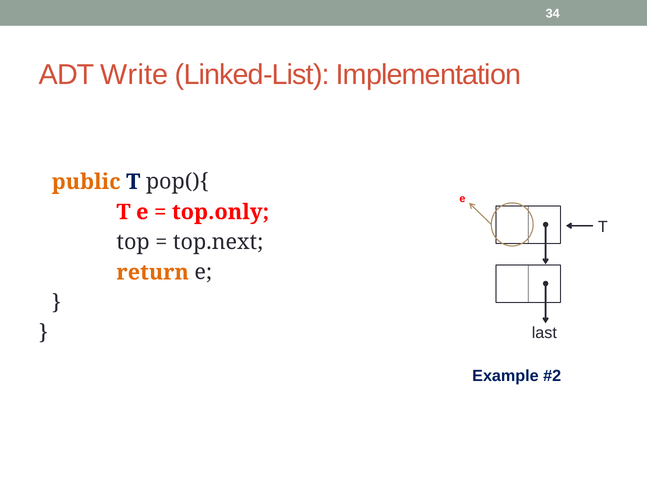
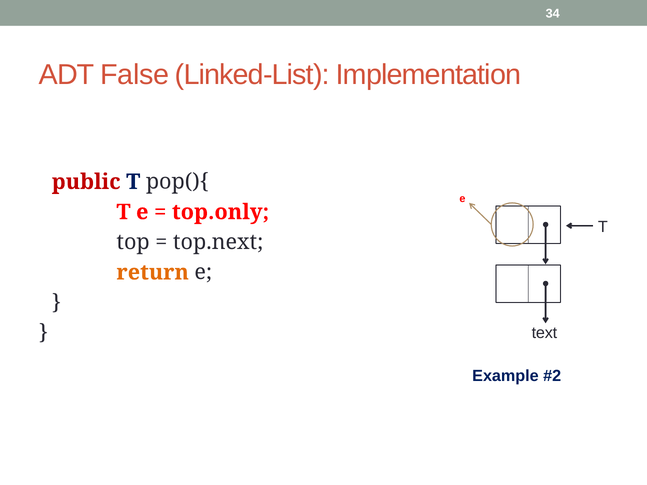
Write: Write -> False
public colour: orange -> red
last: last -> text
